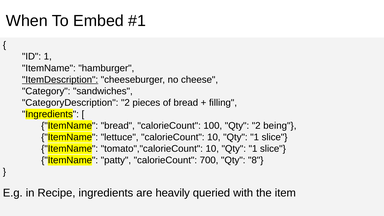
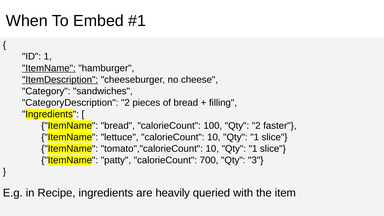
ItemName at (49, 68) underline: none -> present
being: being -> faster
8: 8 -> 3
